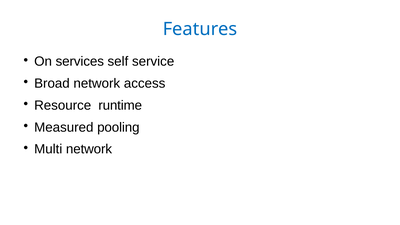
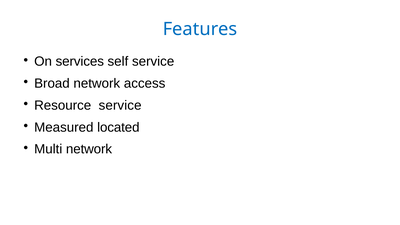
Resource runtime: runtime -> service
pooling: pooling -> located
